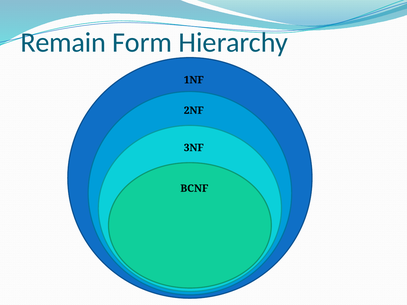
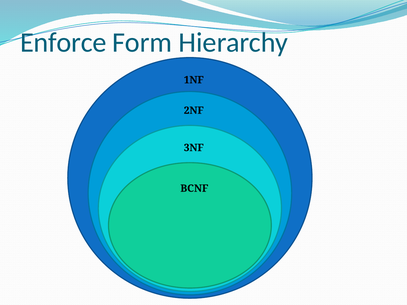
Remain: Remain -> Enforce
